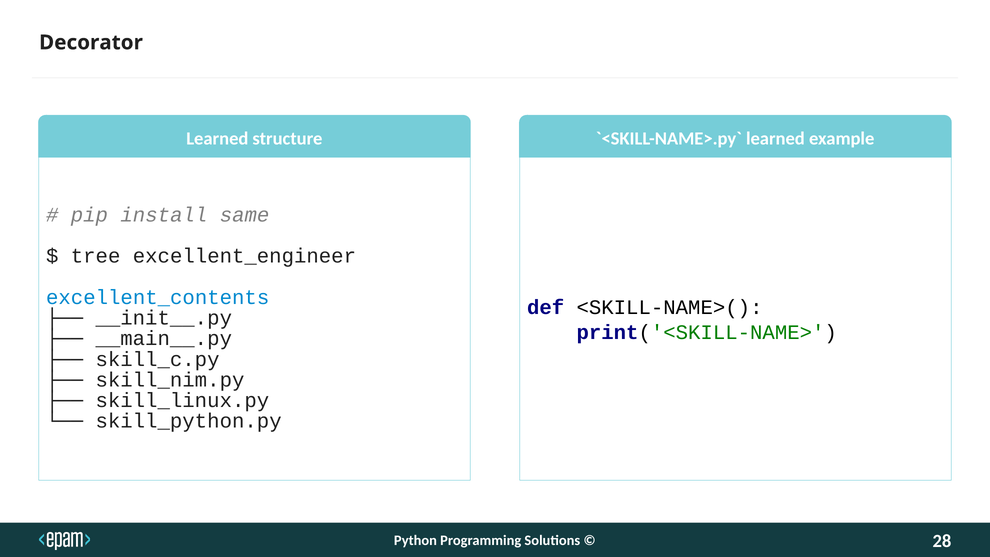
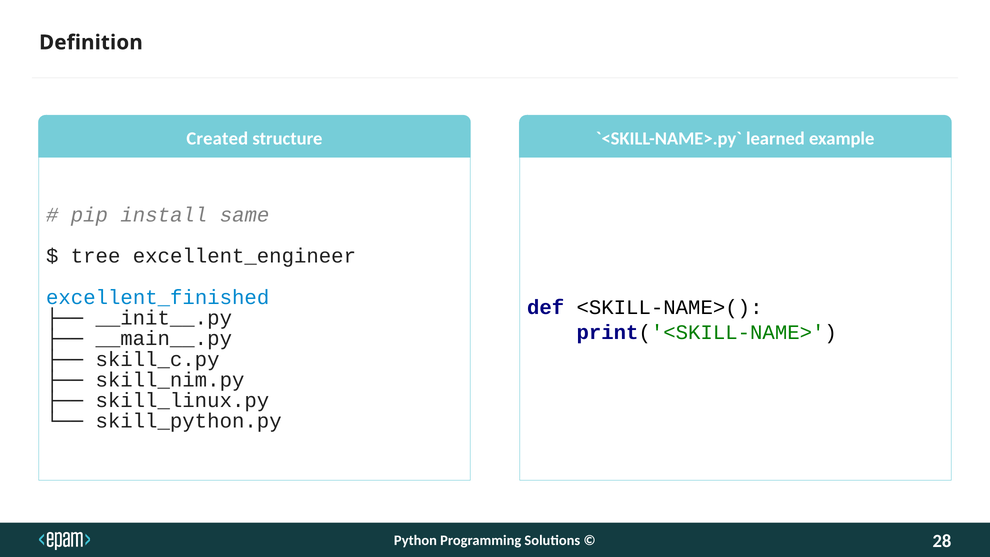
Decorator: Decorator -> Definition
Learned at (217, 139): Learned -> Created
excellent_contents: excellent_contents -> excellent_finished
